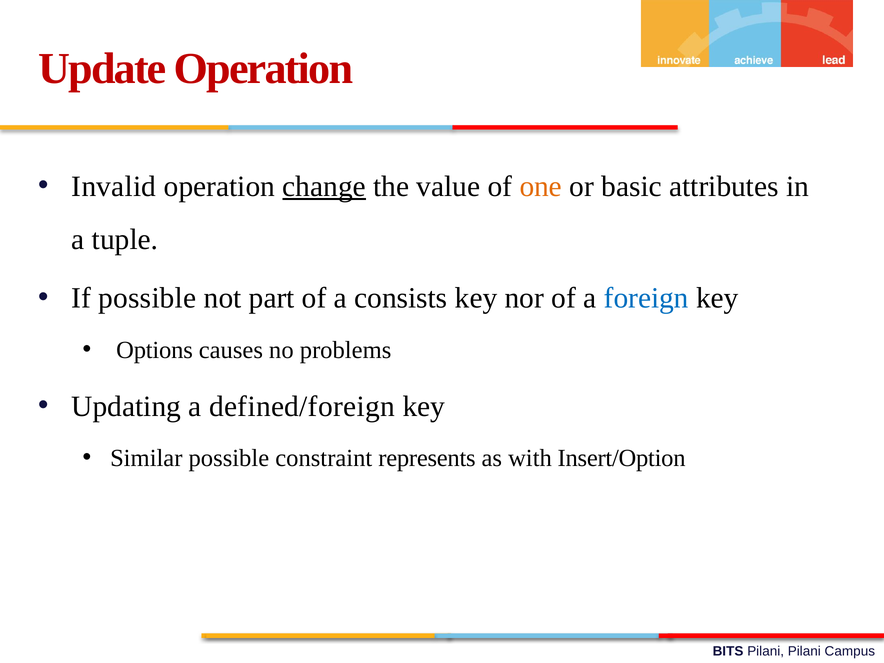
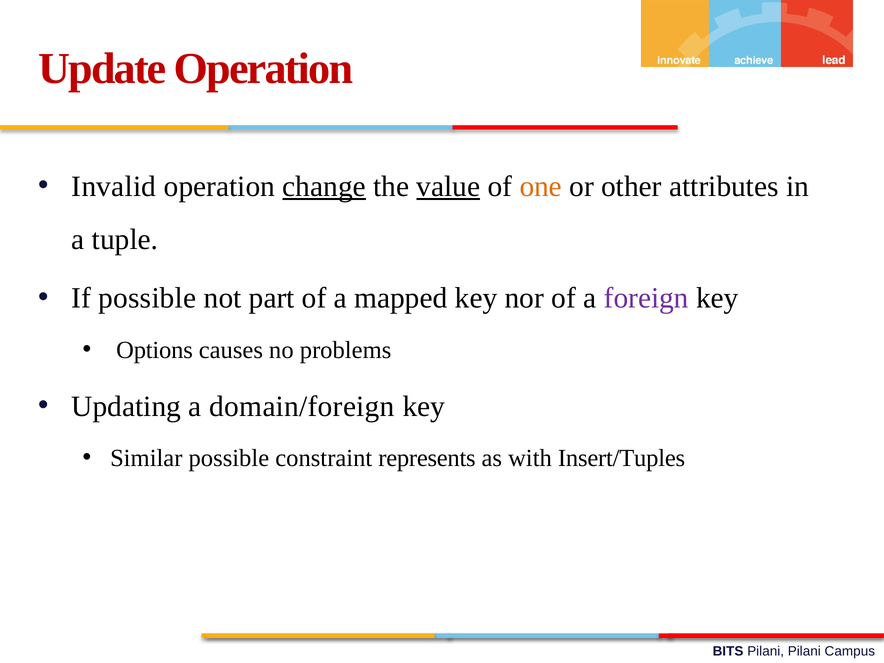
value underline: none -> present
basic: basic -> other
consists: consists -> mapped
foreign colour: blue -> purple
defined/foreign: defined/foreign -> domain/foreign
Insert/Option: Insert/Option -> Insert/Tuples
